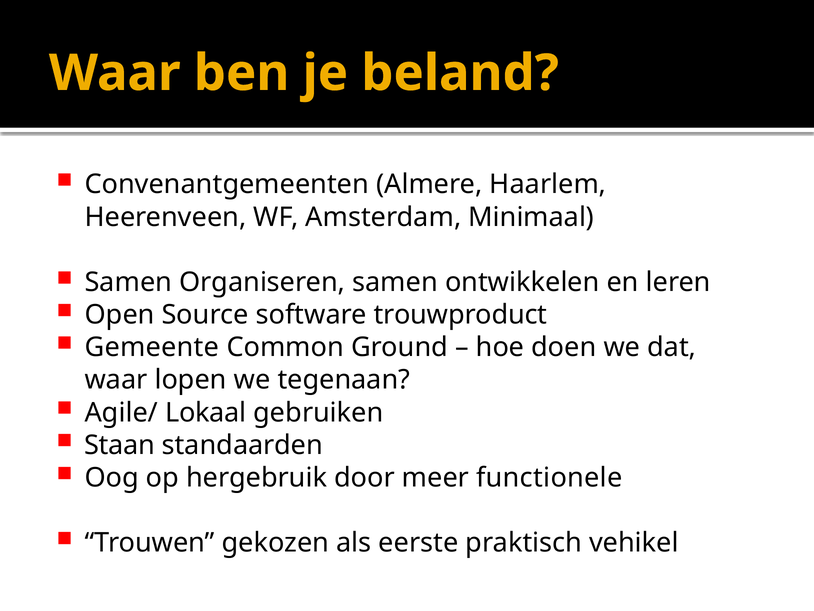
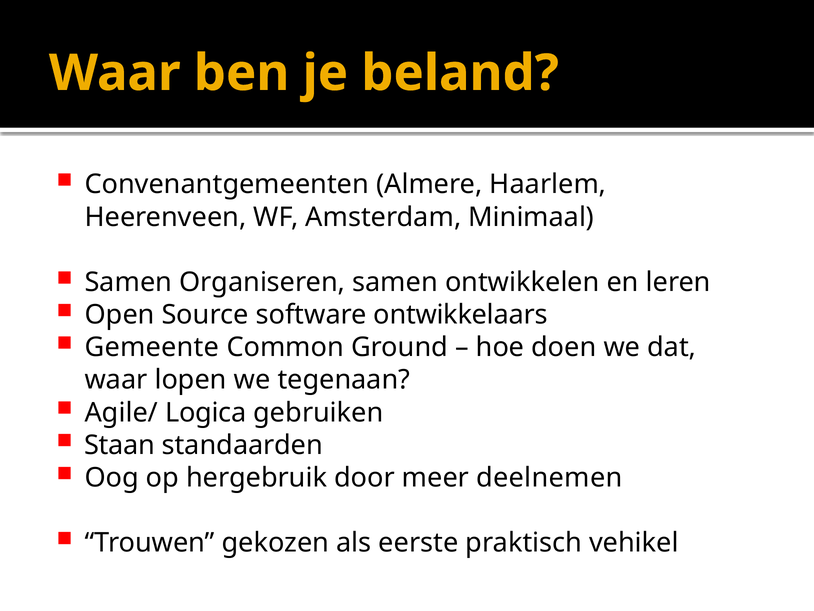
trouwproduct: trouwproduct -> ontwikkelaars
Lokaal: Lokaal -> Logica
functionele: functionele -> deelnemen
